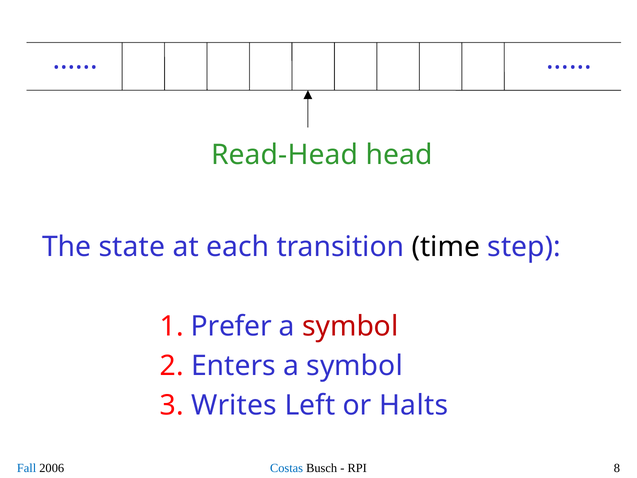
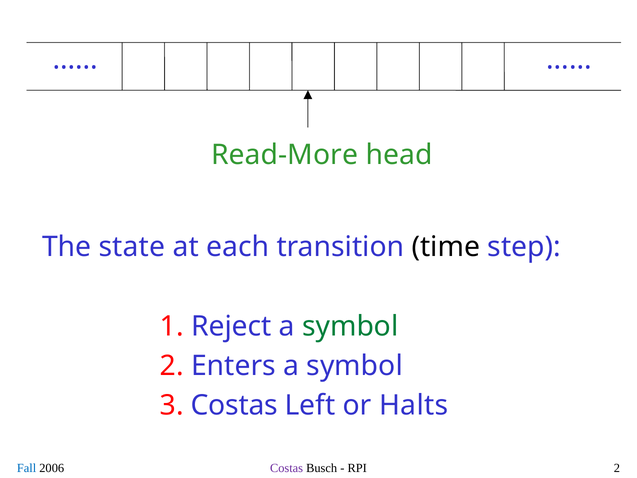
Read-Head: Read-Head -> Read-More
Prefer: Prefer -> Reject
symbol at (350, 326) colour: red -> green
3 Writes: Writes -> Costas
Costas at (287, 468) colour: blue -> purple
RPI 8: 8 -> 2
